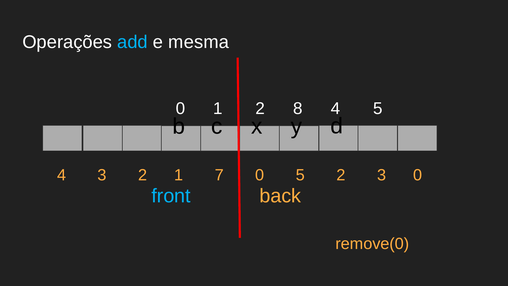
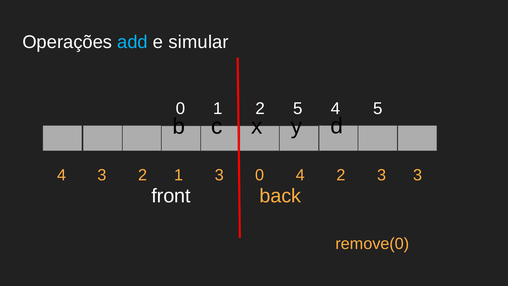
mesma: mesma -> simular
2 8: 8 -> 5
1 7: 7 -> 3
0 5: 5 -> 4
3 0: 0 -> 3
front colour: light blue -> white
